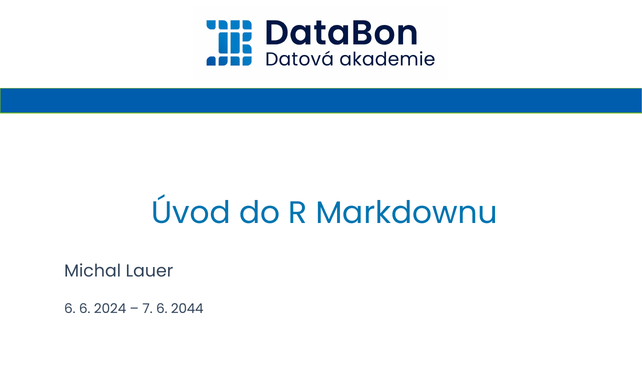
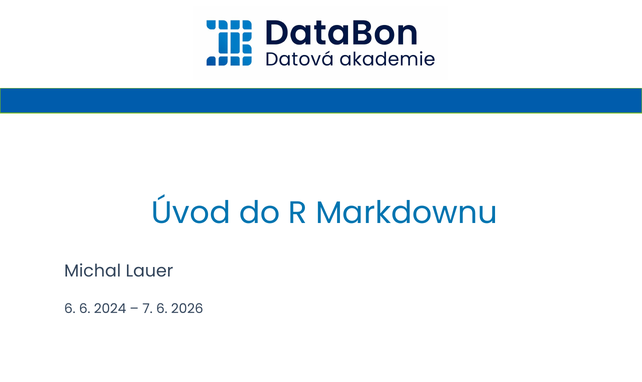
2044: 2044 -> 2026
